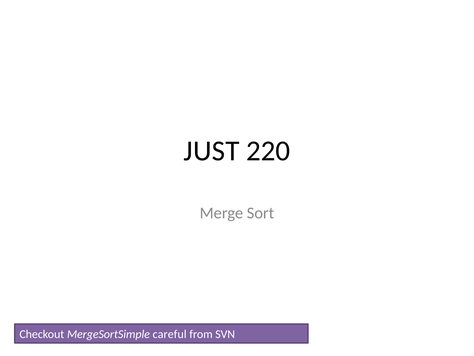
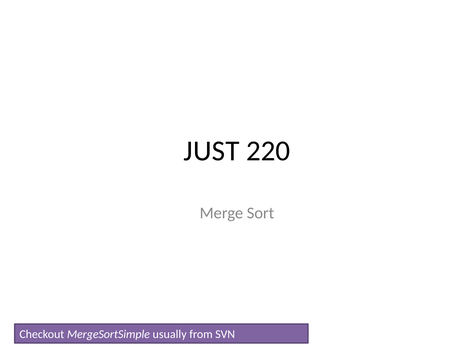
careful: careful -> usually
